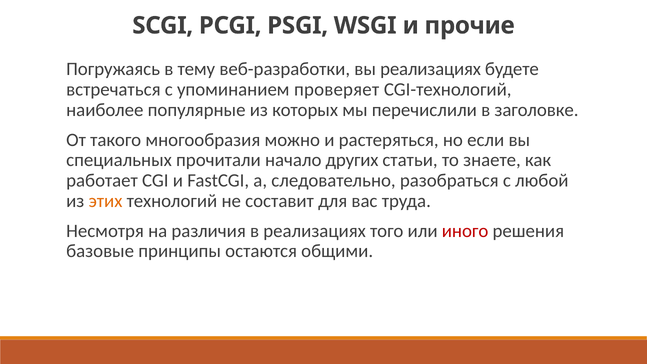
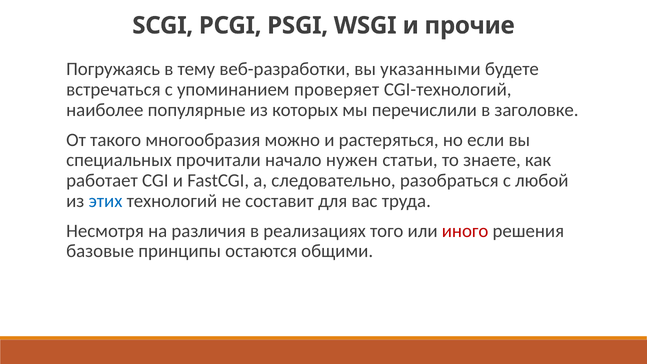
вы реализациях: реализациях -> указанными
других: других -> нужен
этих colour: orange -> blue
